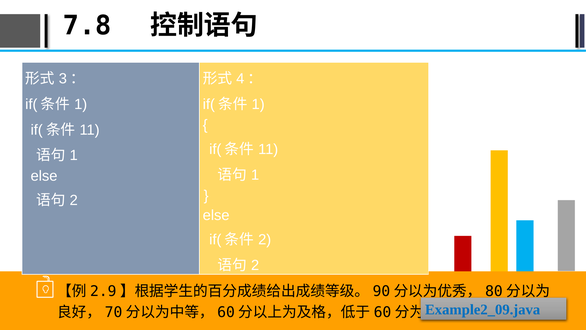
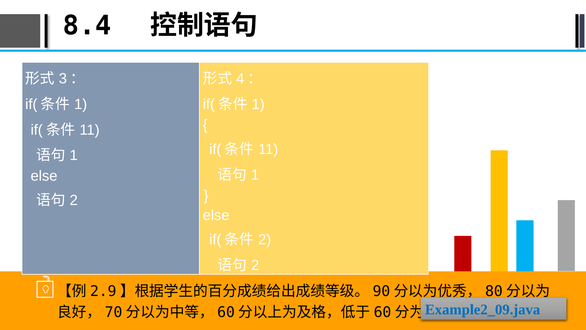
7.8: 7.8 -> 8.4
